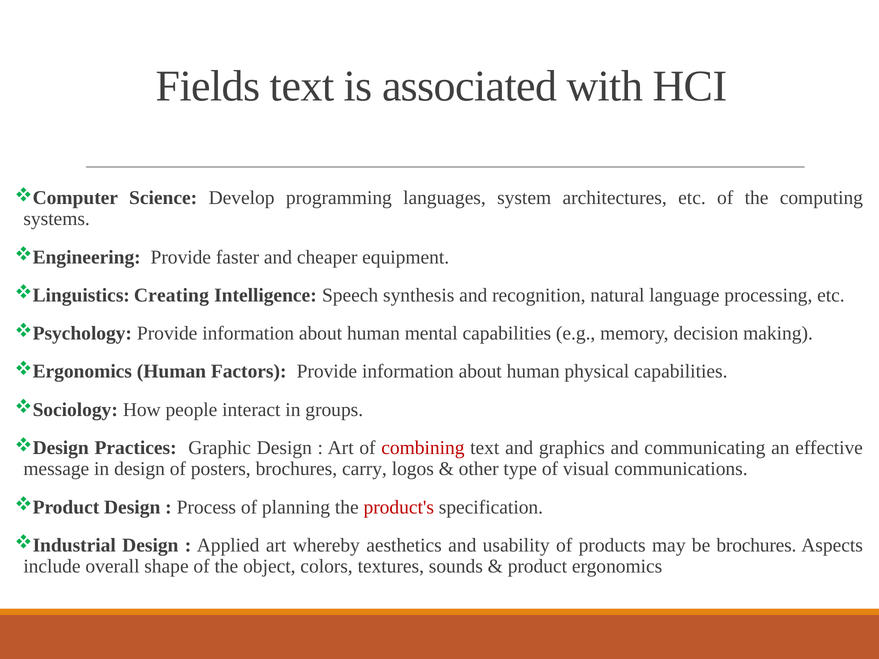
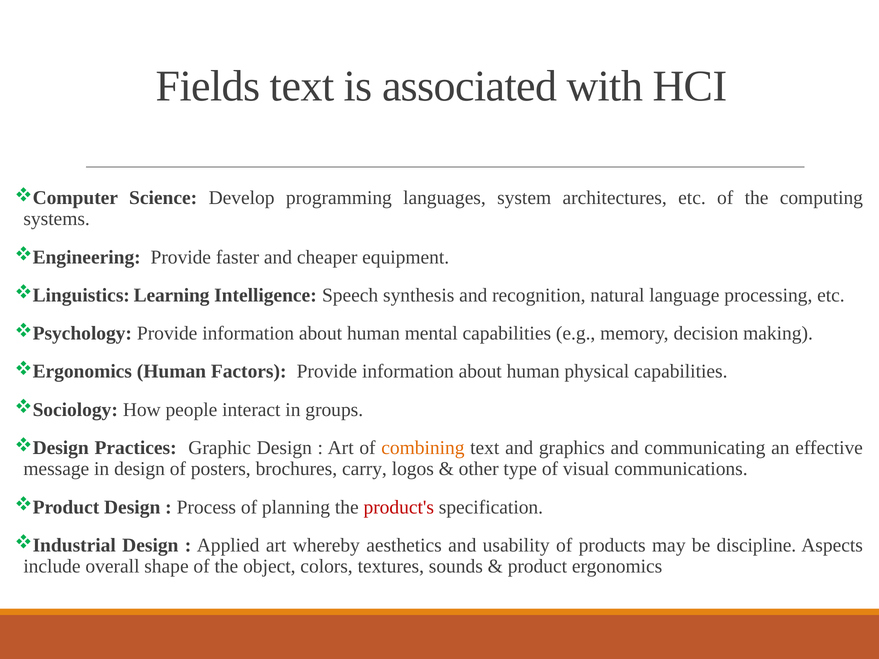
Creating: Creating -> Learning
combining colour: red -> orange
be brochures: brochures -> discipline
